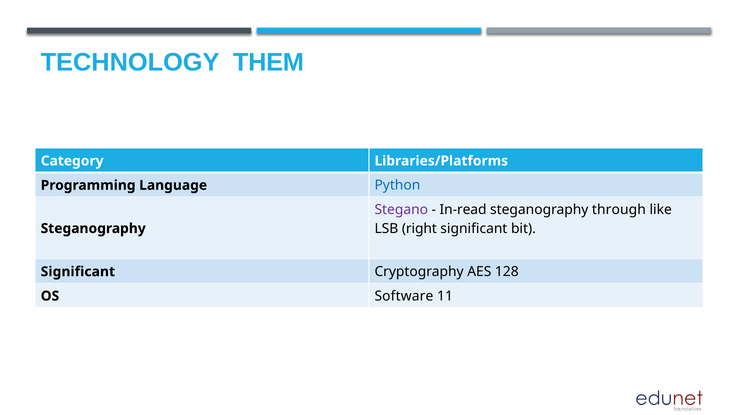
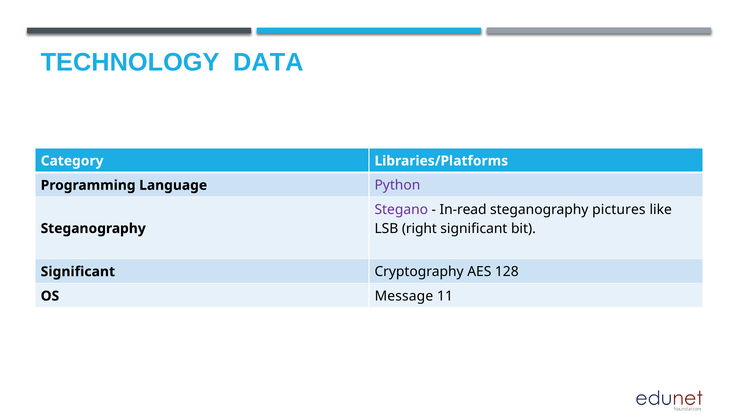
THEM: THEM -> DATA
Python colour: blue -> purple
through: through -> pictures
Software: Software -> Message
